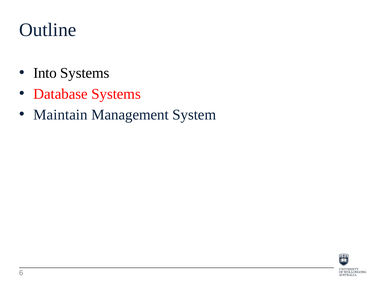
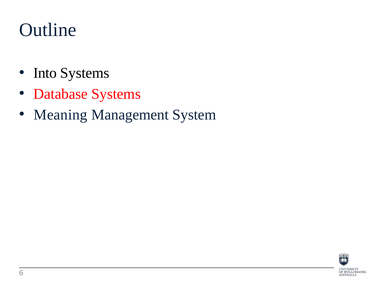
Maintain: Maintain -> Meaning
